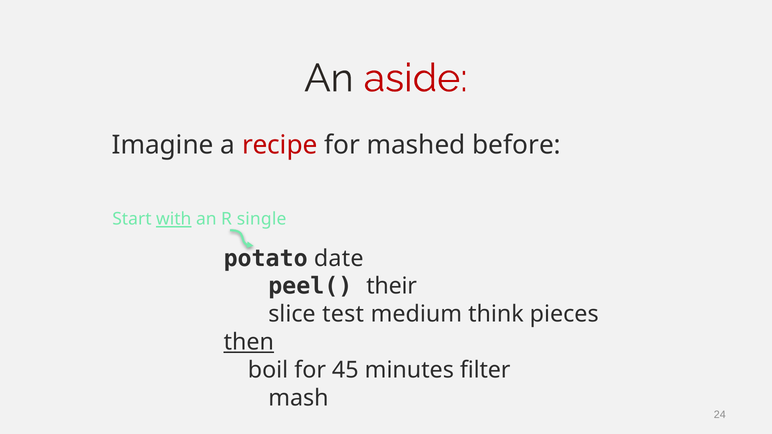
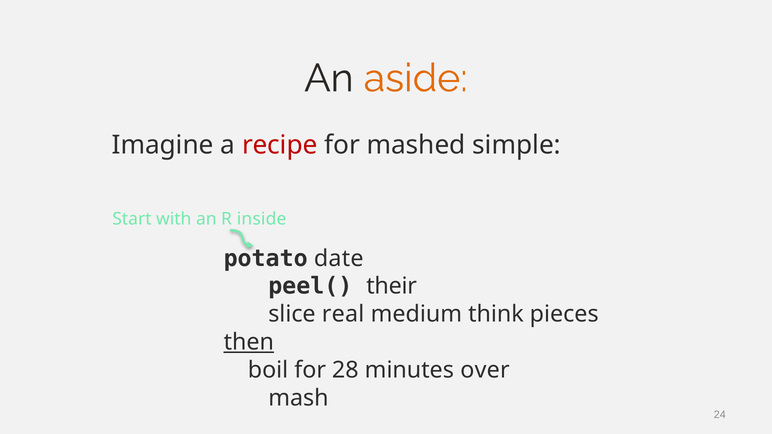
aside colour: red -> orange
before: before -> simple
with underline: present -> none
single: single -> inside
test: test -> real
45: 45 -> 28
filter: filter -> over
